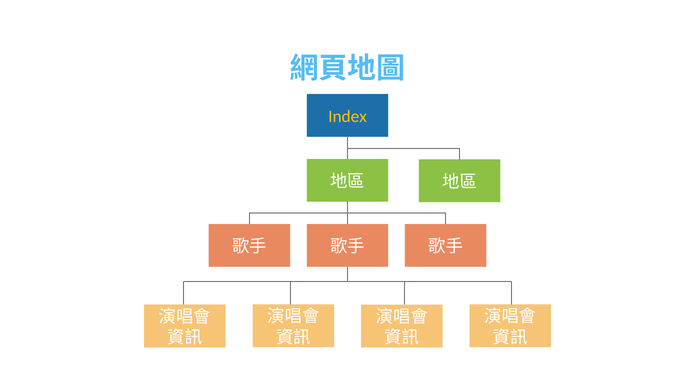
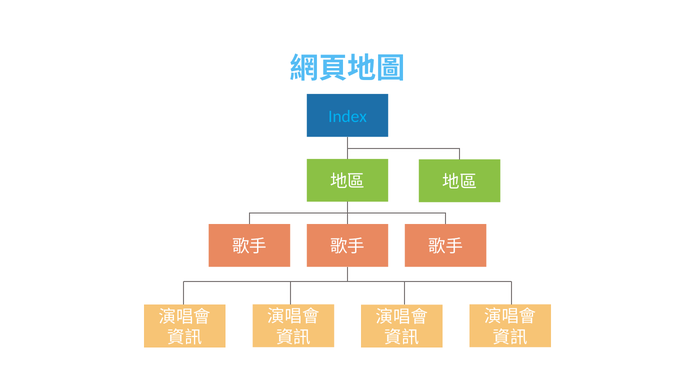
Index colour: yellow -> light blue
